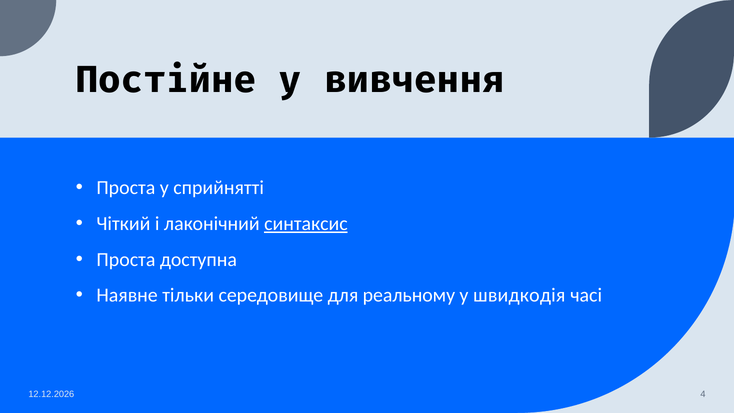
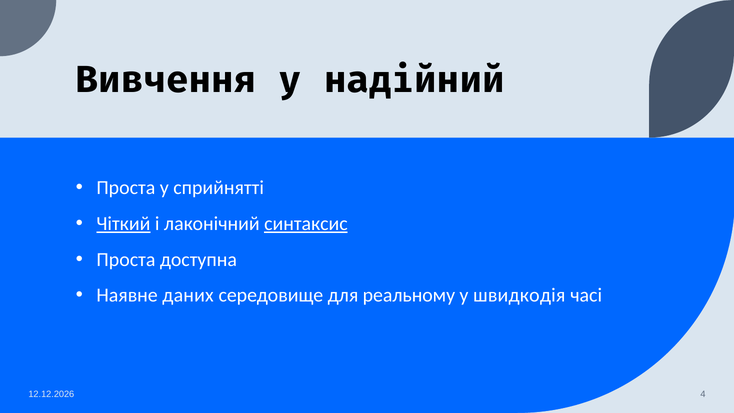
Постійне: Постійне -> Вивчення
вивчення: вивчення -> надійний
Чіткий underline: none -> present
тільки: тільки -> даних
